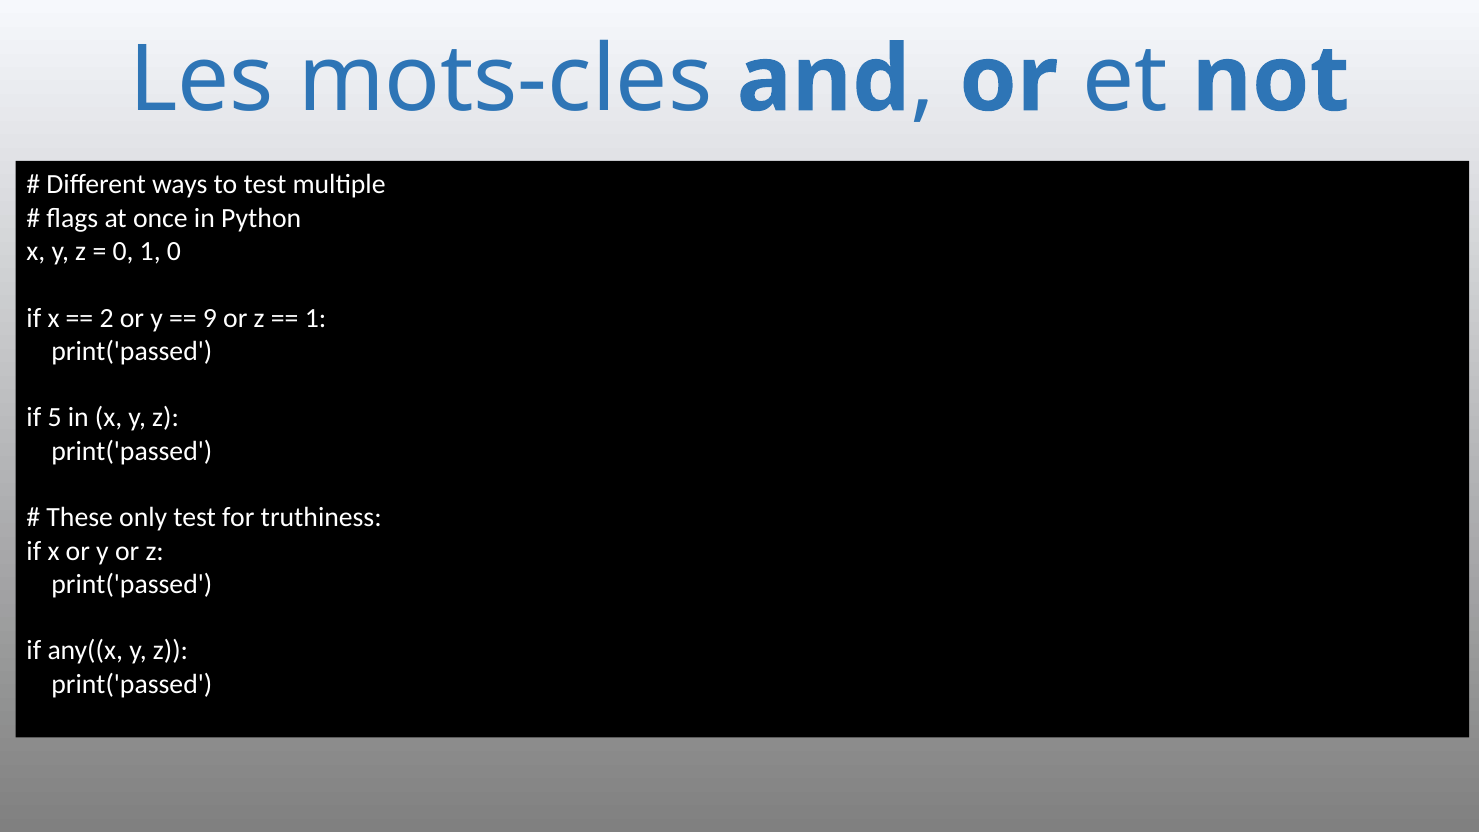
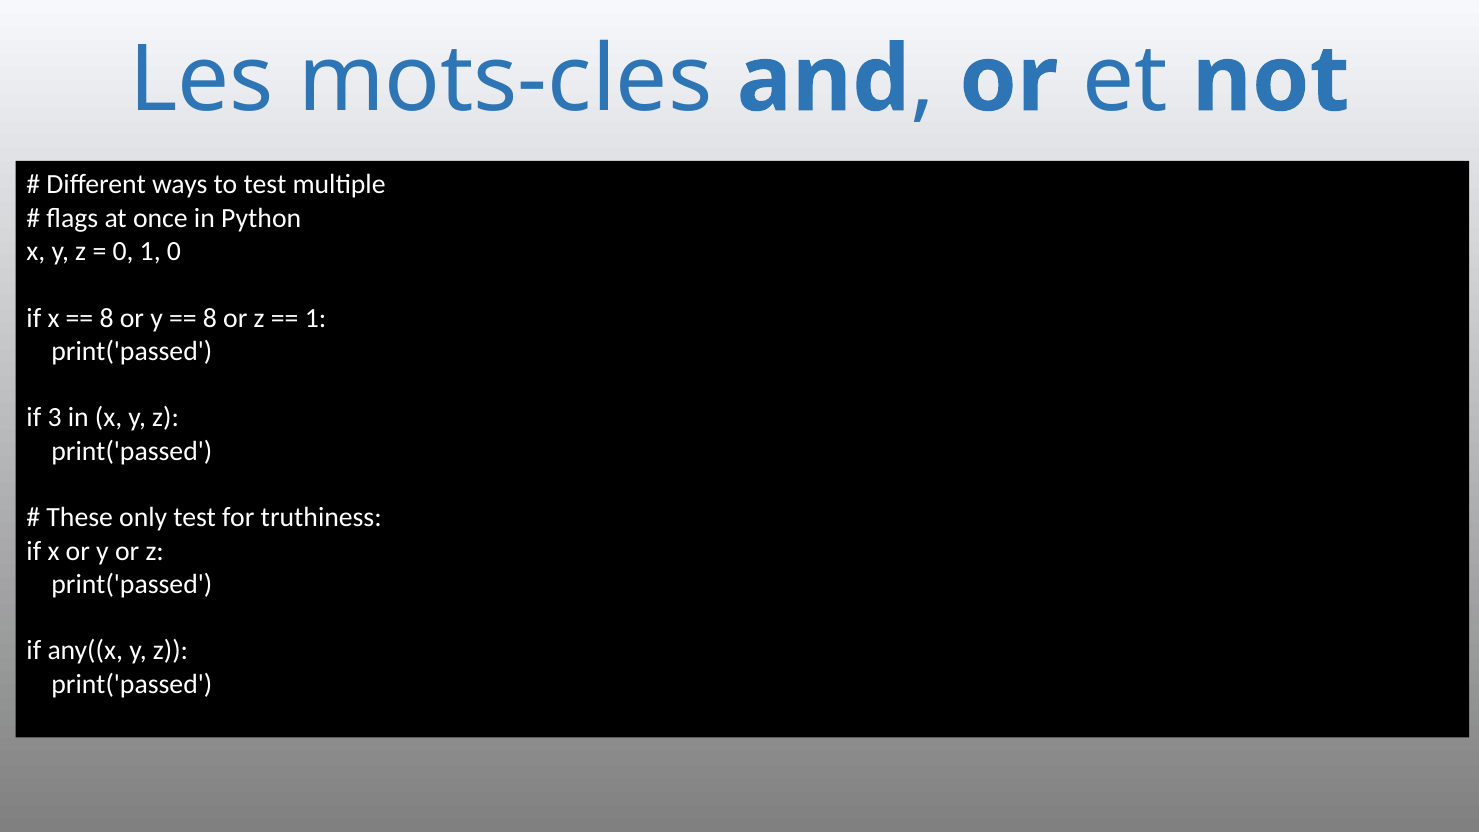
2 at (107, 318): 2 -> 8
9 at (210, 318): 9 -> 8
5: 5 -> 3
